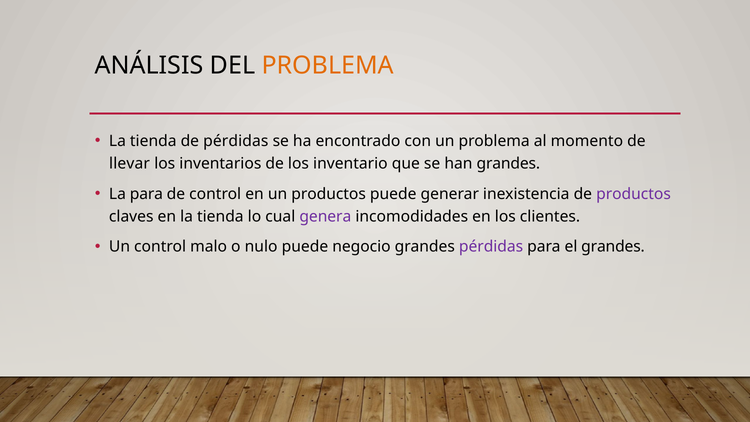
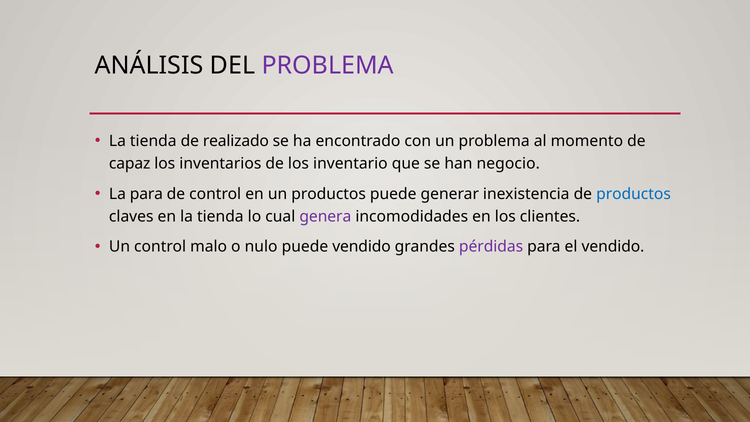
PROBLEMA at (328, 66) colour: orange -> purple
de pérdidas: pérdidas -> realizado
llevar: llevar -> capaz
han grandes: grandes -> negocio
productos at (634, 194) colour: purple -> blue
puede negocio: negocio -> vendido
el grandes: grandes -> vendido
